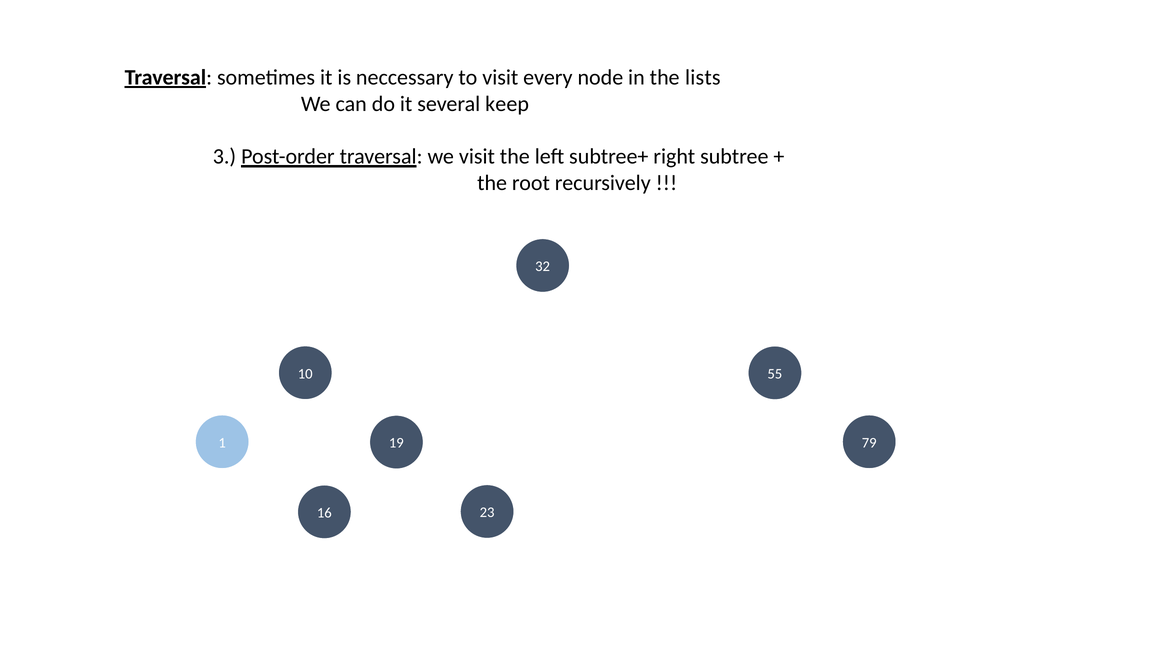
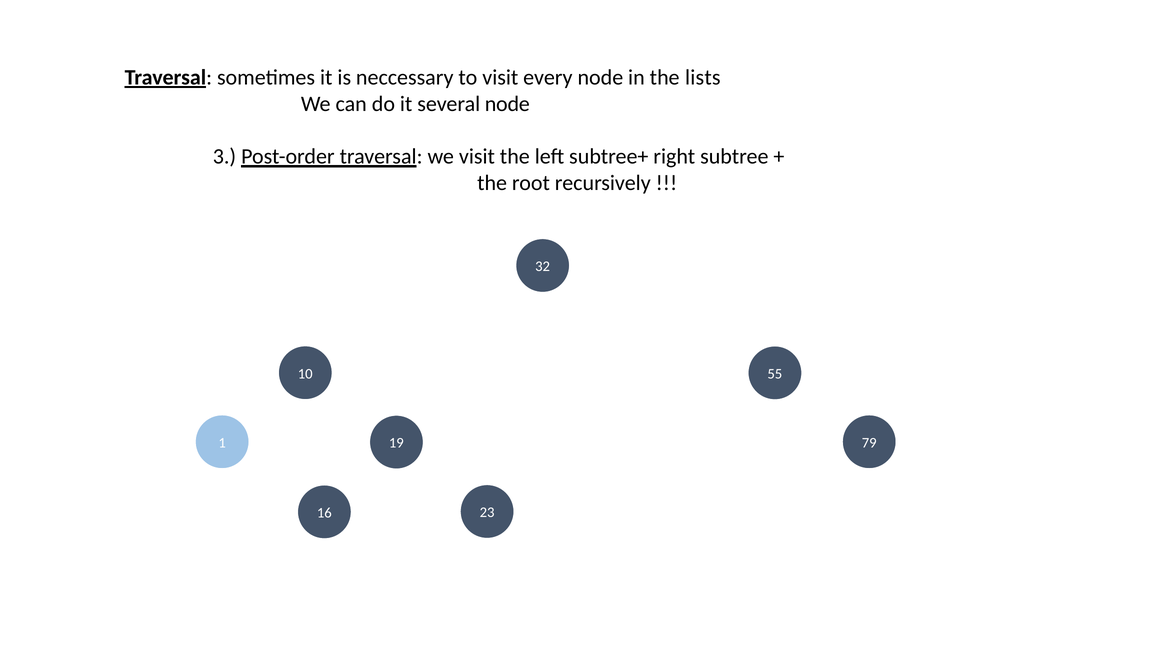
several keep: keep -> node
